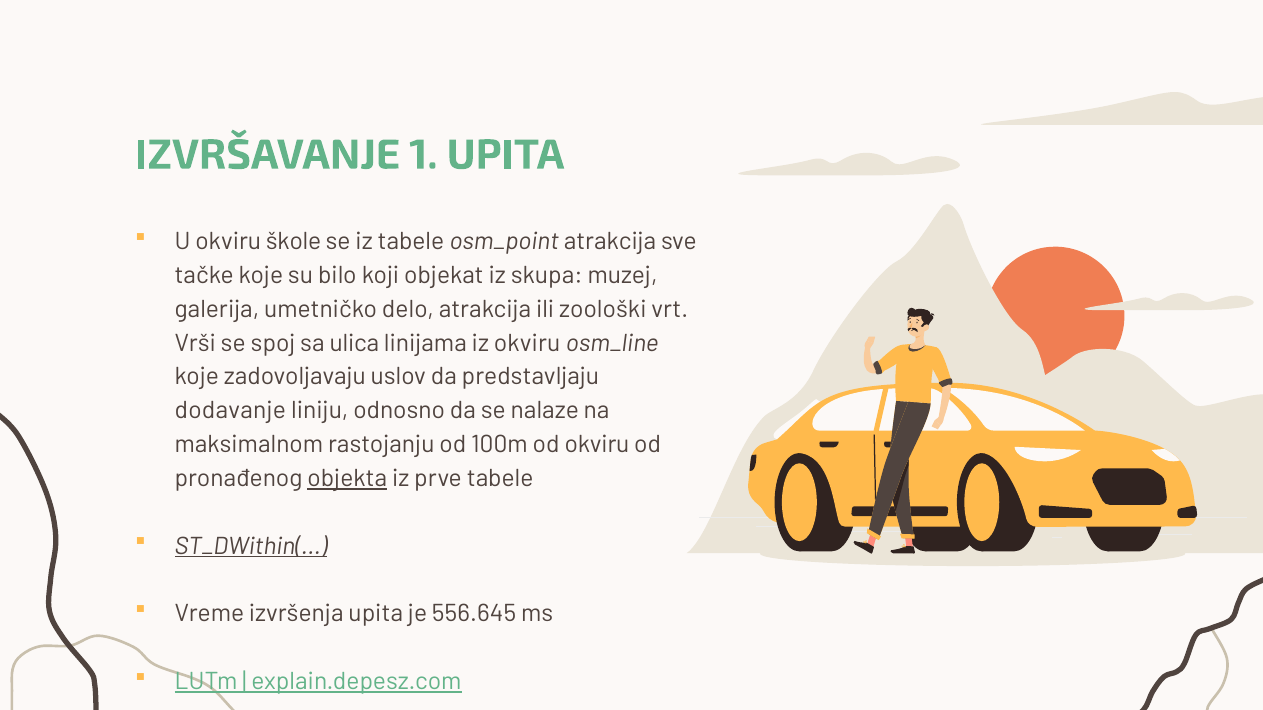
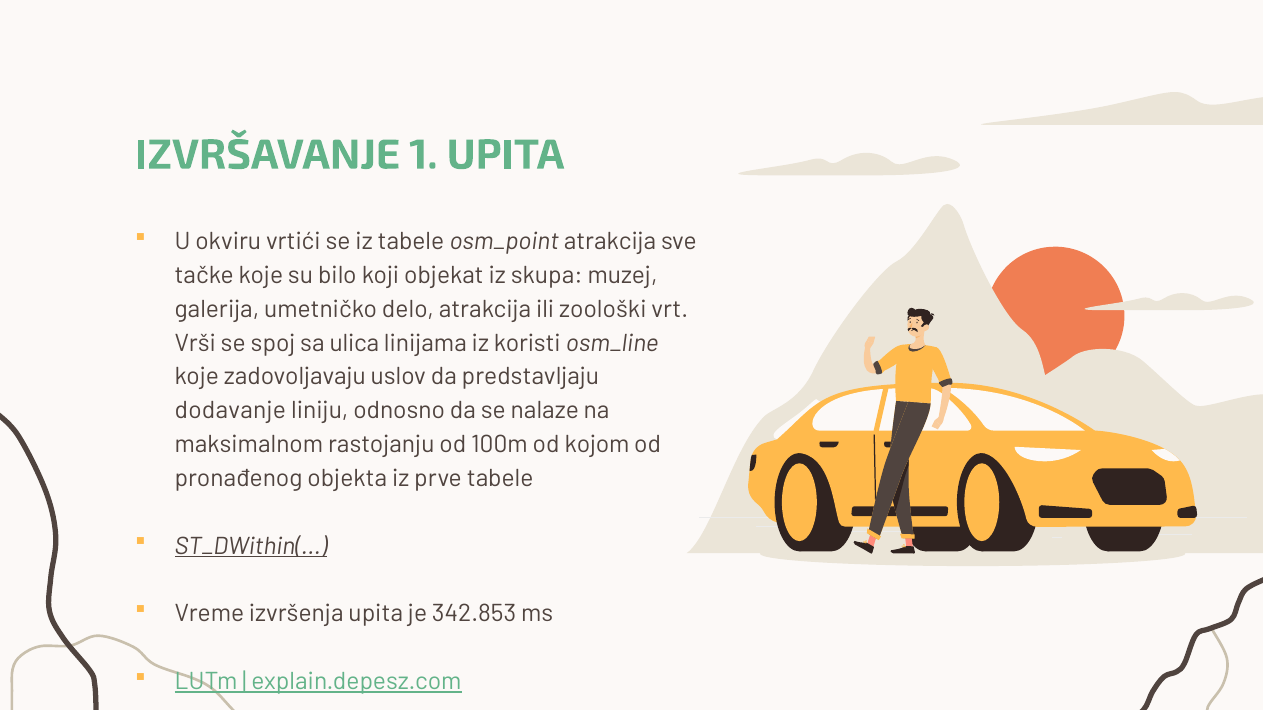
škole: škole -> vrtići
iz okviru: okviru -> koristi
od okviru: okviru -> kojom
objekta underline: present -> none
556.645: 556.645 -> 342.853
